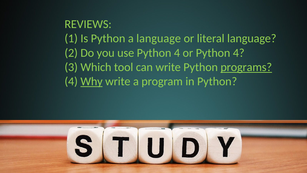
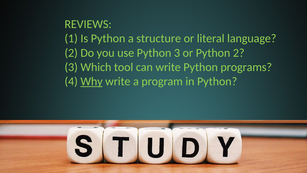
a language: language -> structure
use Python 4: 4 -> 3
or Python 4: 4 -> 2
programs underline: present -> none
